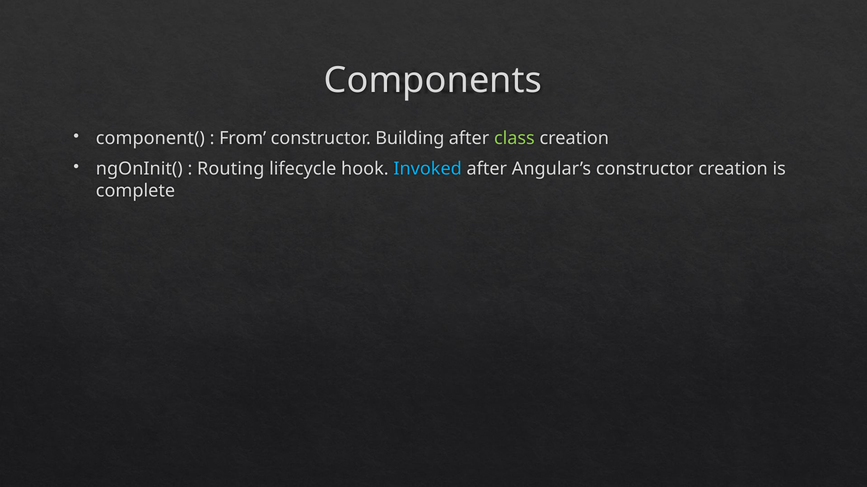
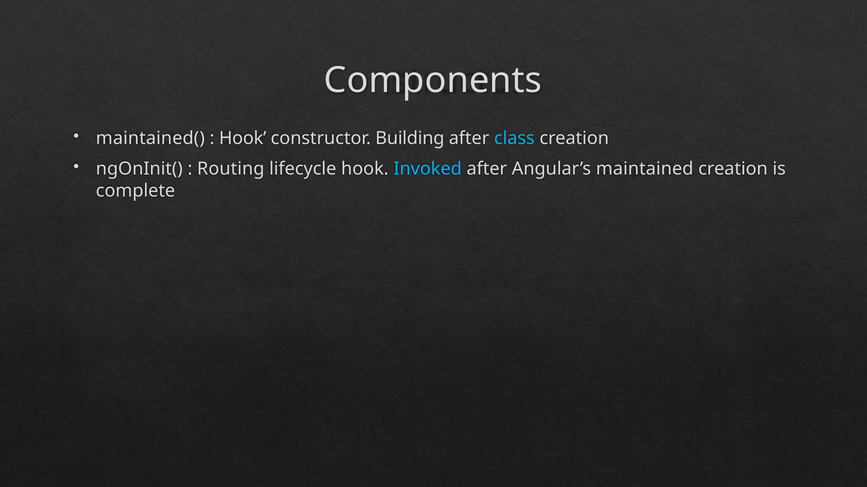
component(: component( -> maintained(
From at (243, 139): From -> Hook
class colour: light green -> light blue
Angular’s constructor: constructor -> maintained
